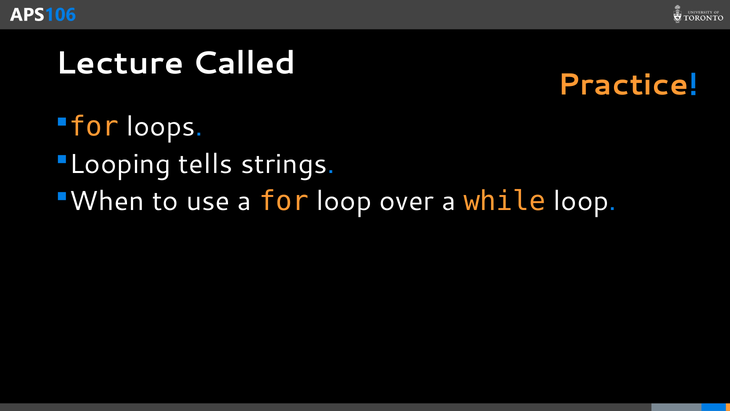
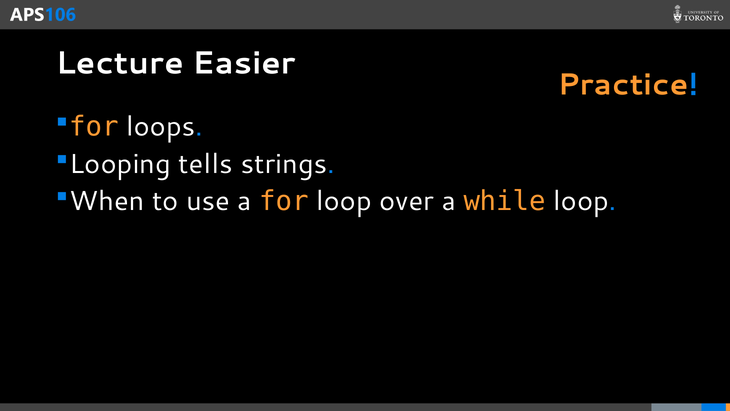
Called: Called -> Easier
